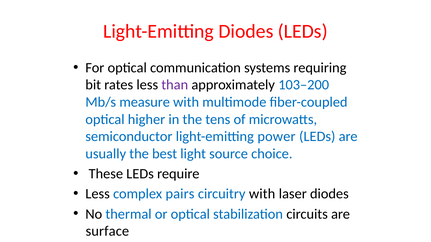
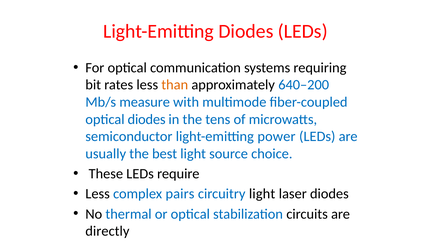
than colour: purple -> orange
103–200: 103–200 -> 640–200
optical higher: higher -> diodes
circuitry with: with -> light
surface: surface -> directly
